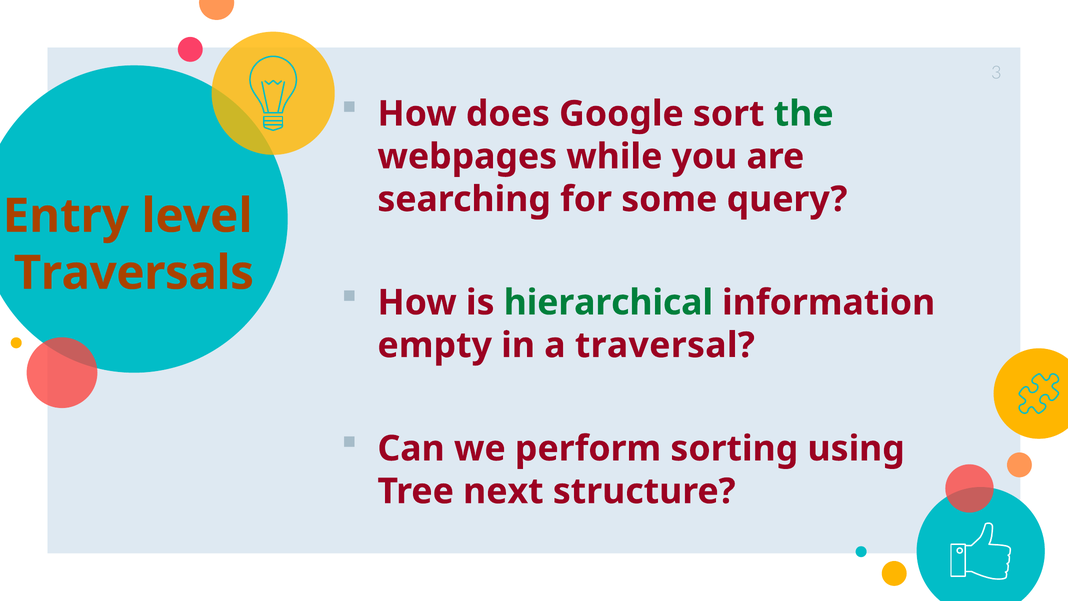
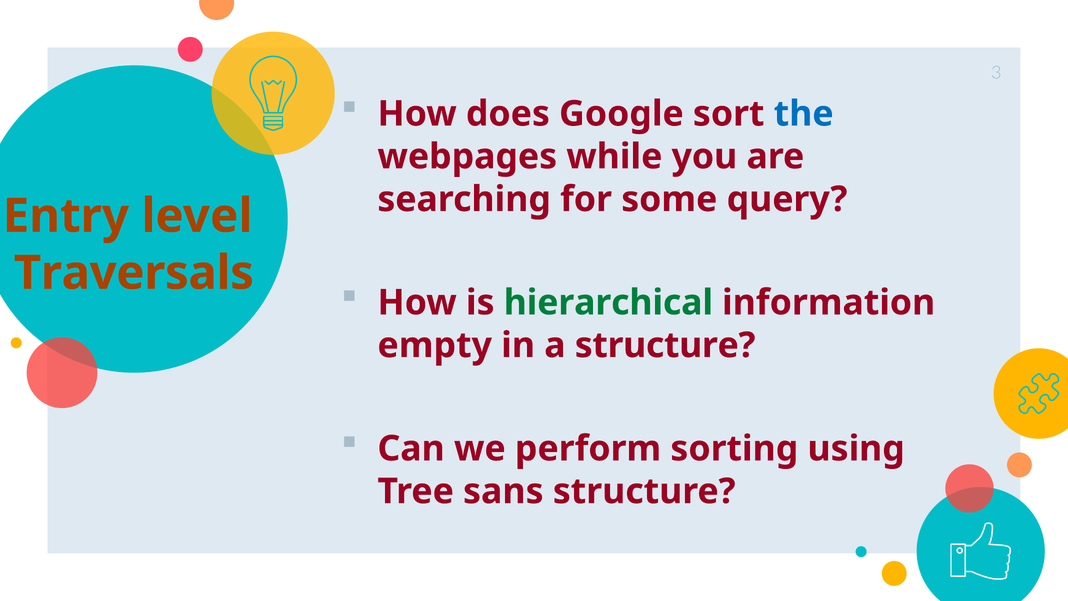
the colour: green -> blue
a traversal: traversal -> structure
next: next -> sans
